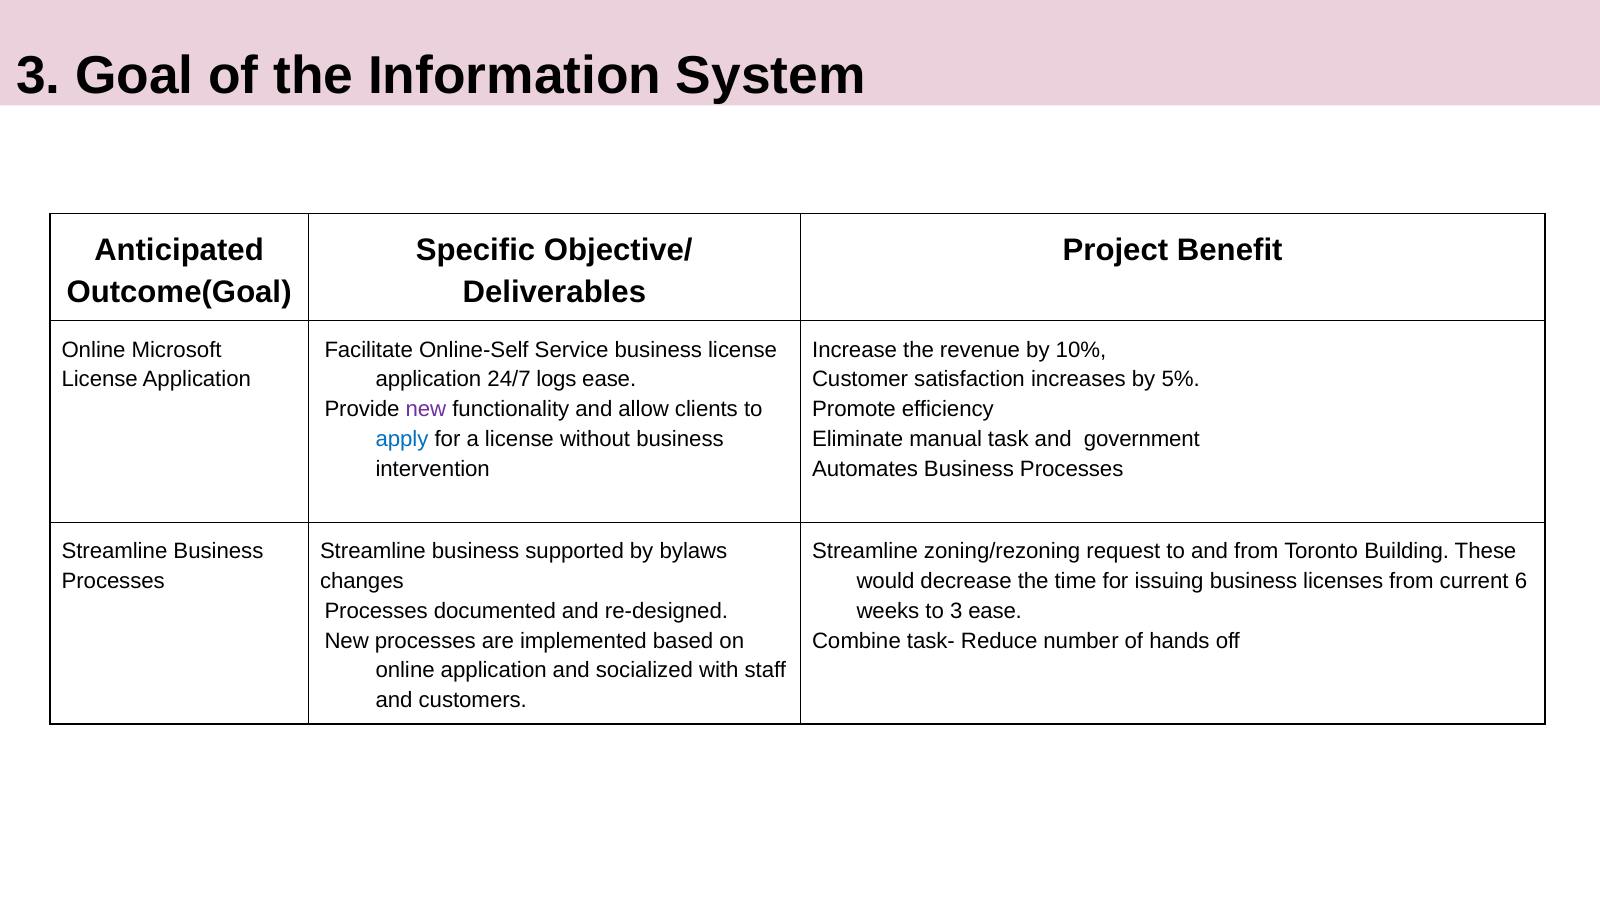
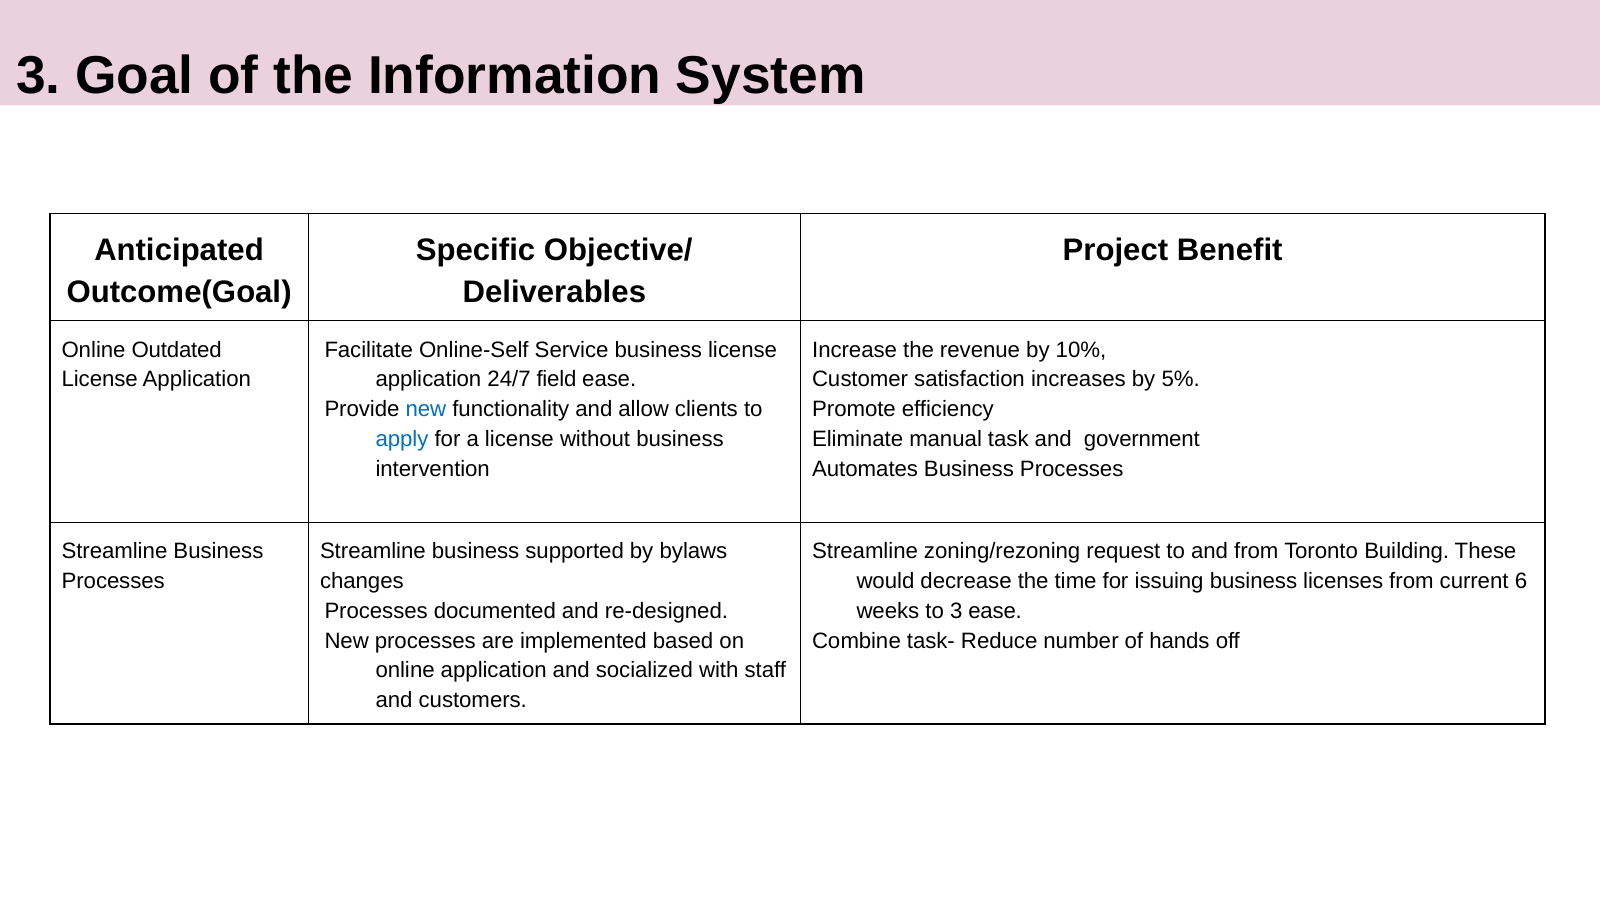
Microsoft: Microsoft -> Outdated
logs: logs -> field
new at (426, 409) colour: purple -> blue
